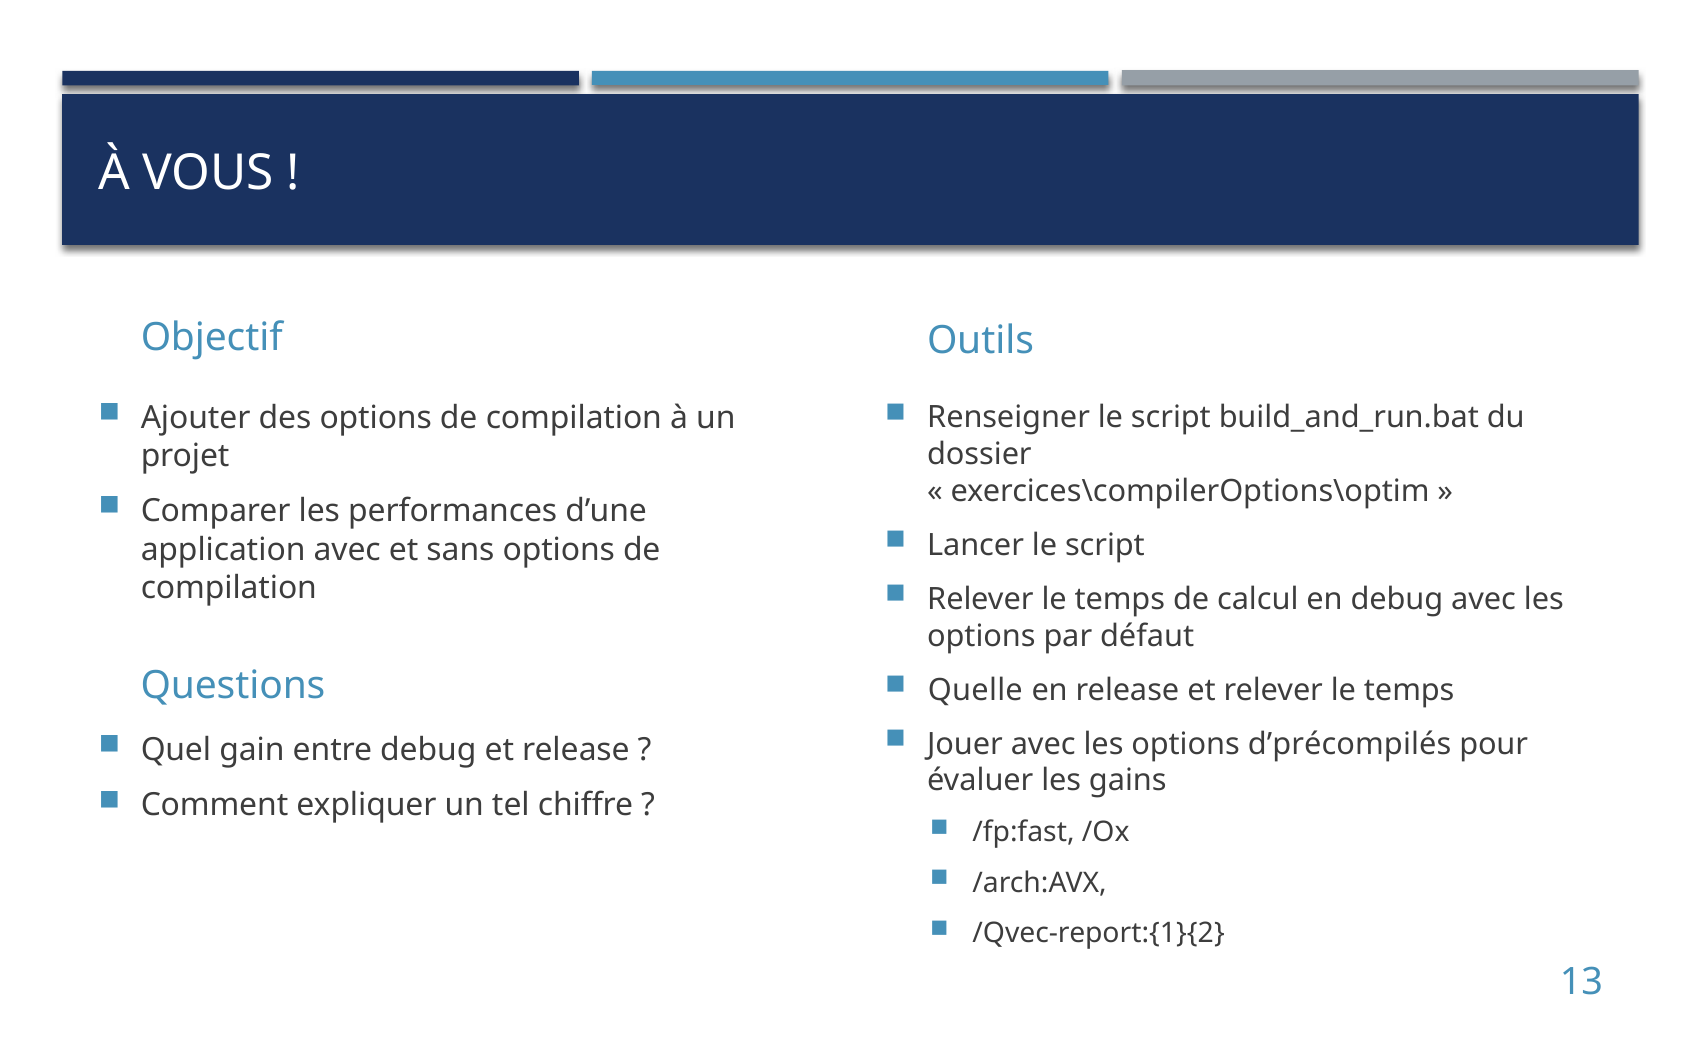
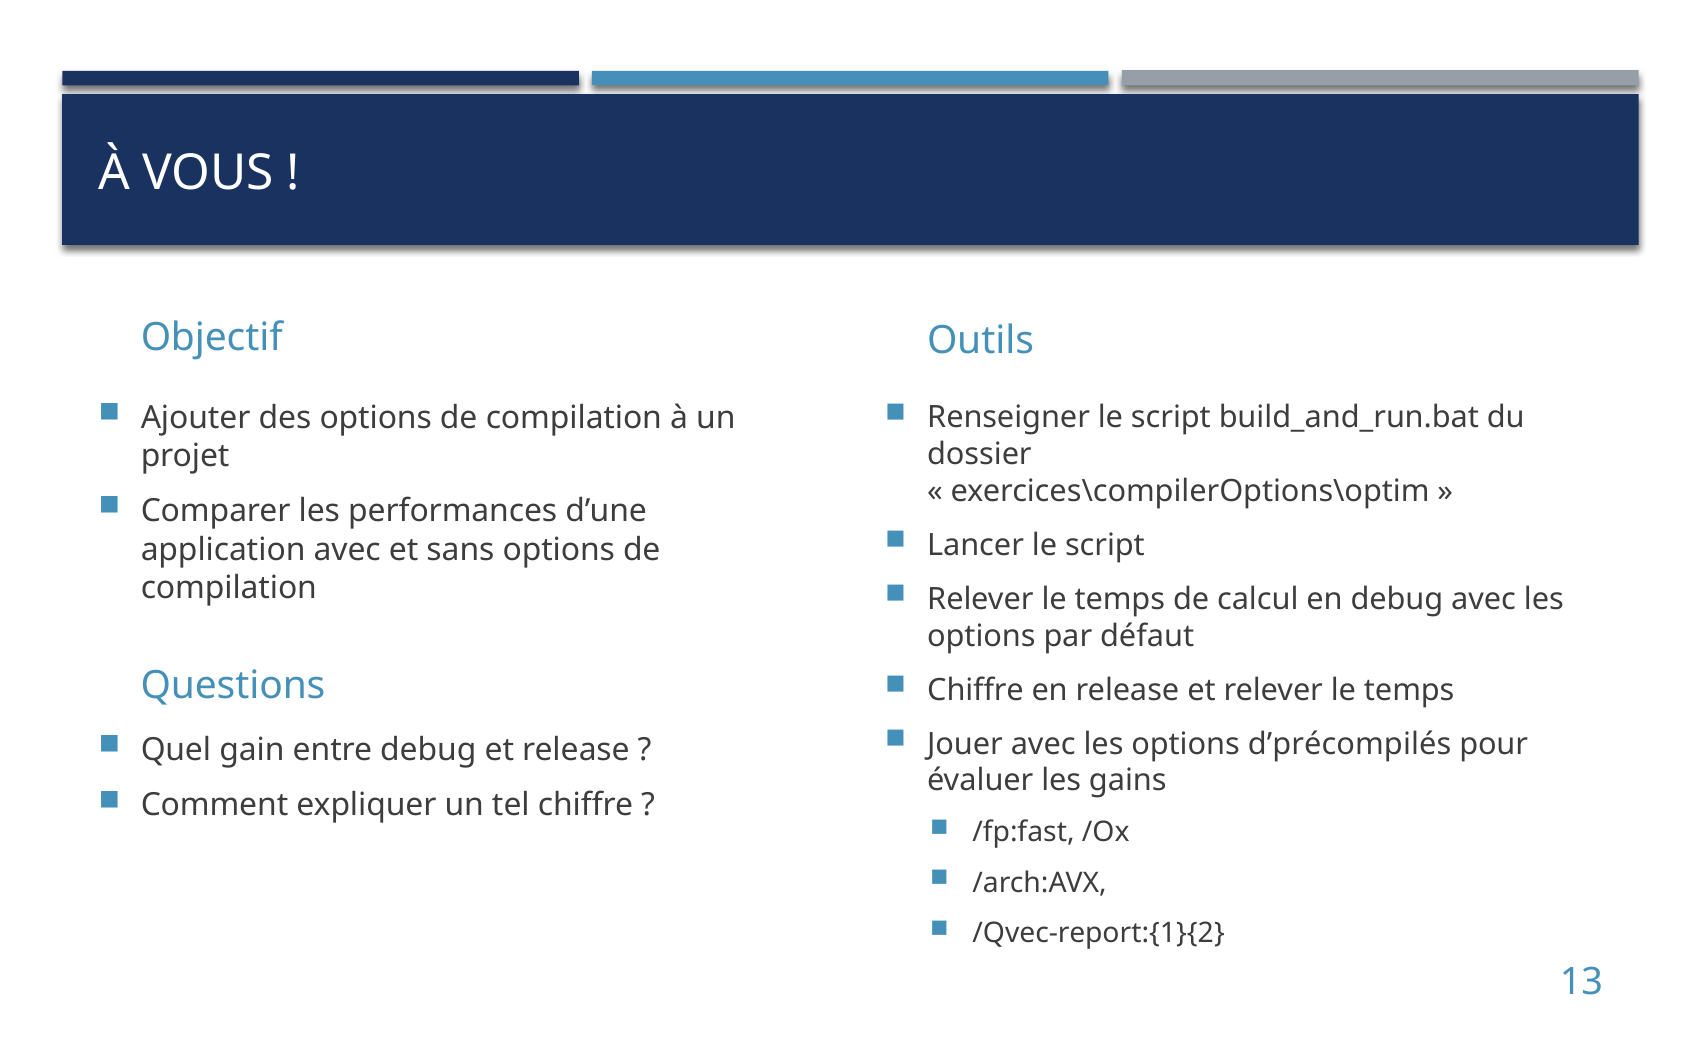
Quelle at (975, 690): Quelle -> Chiffre
